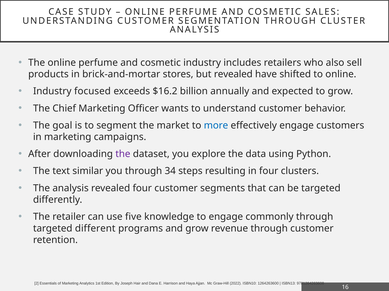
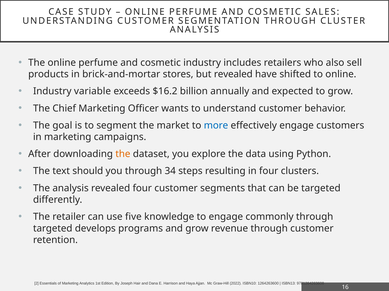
focused: focused -> variable
the at (123, 154) colour: purple -> orange
similar: similar -> should
different: different -> develops
